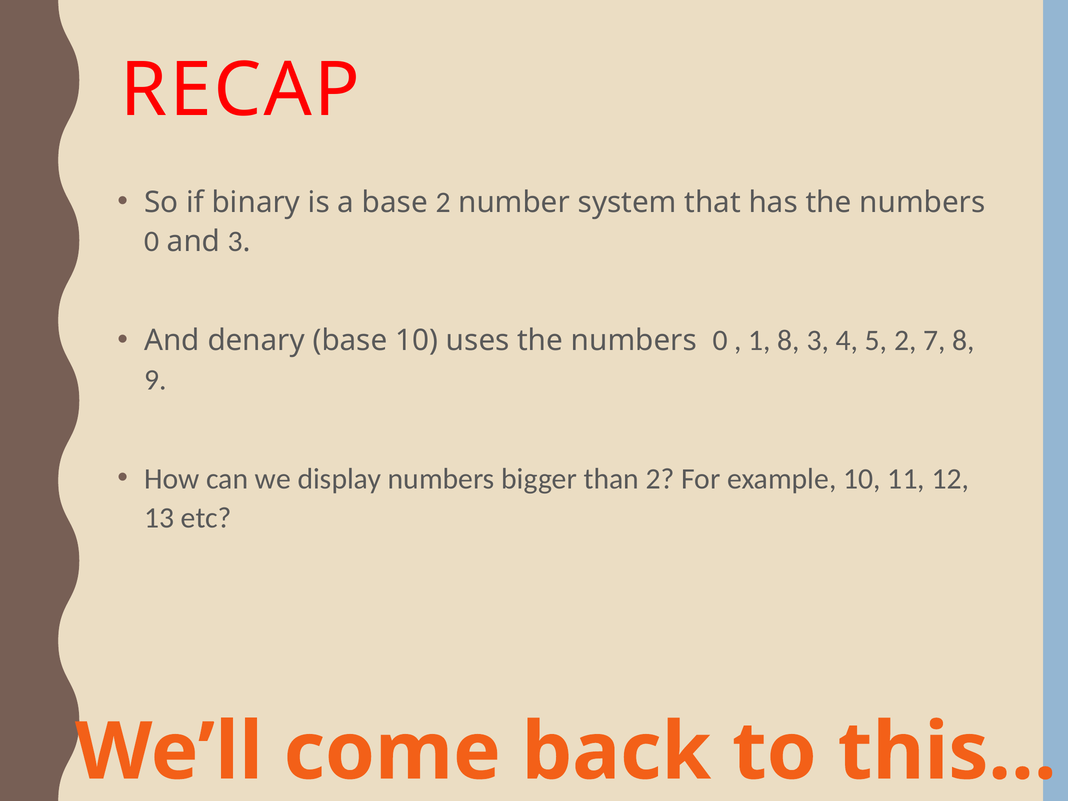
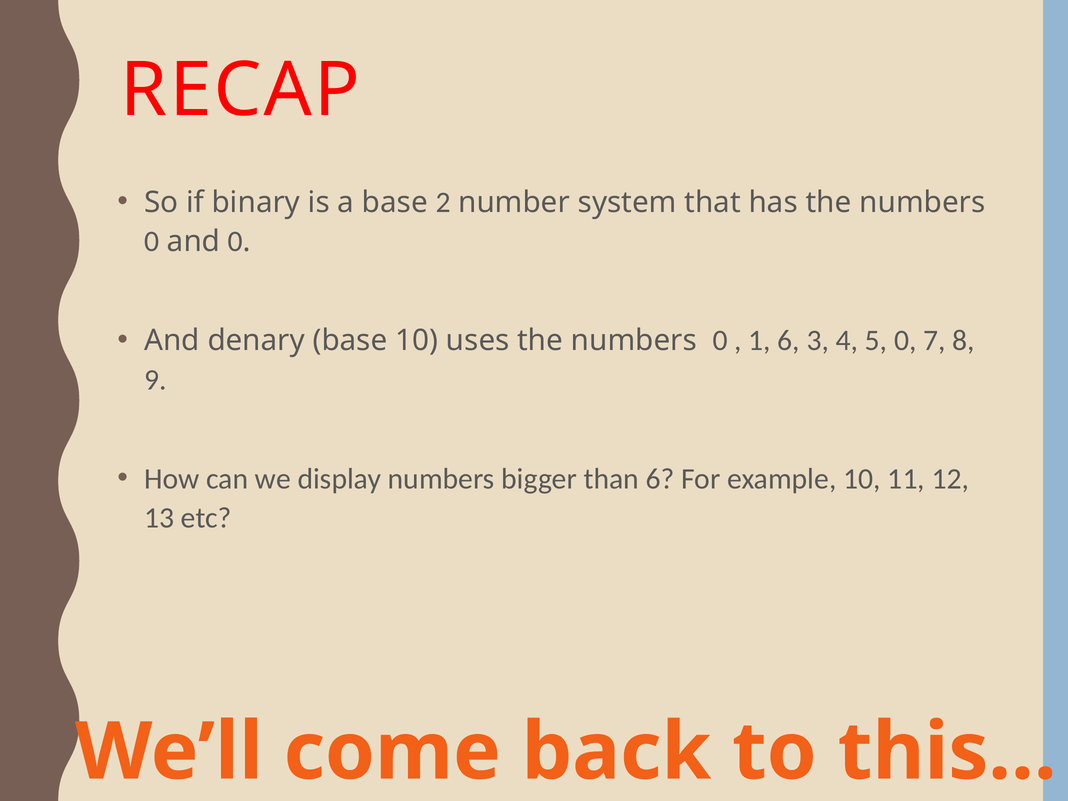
and 3: 3 -> 0
1 8: 8 -> 6
5 2: 2 -> 0
than 2: 2 -> 6
